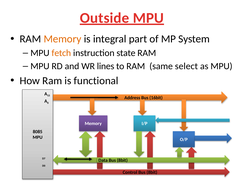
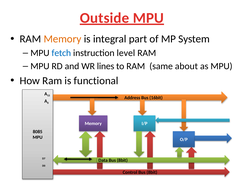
fetch colour: orange -> blue
state: state -> level
select: select -> about
